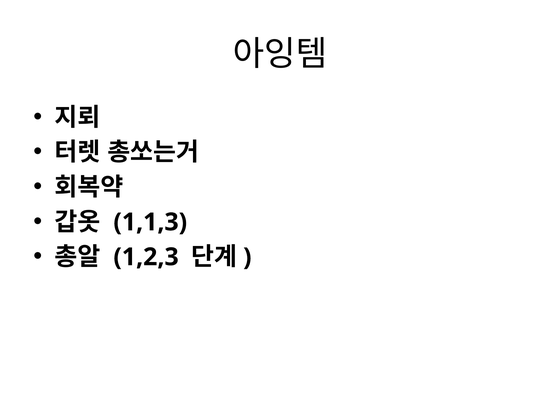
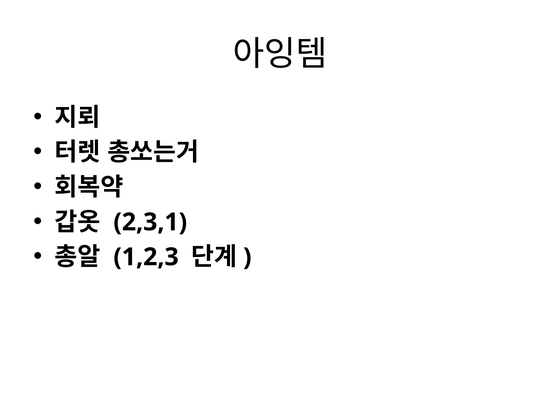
1,1,3: 1,1,3 -> 2,3,1
